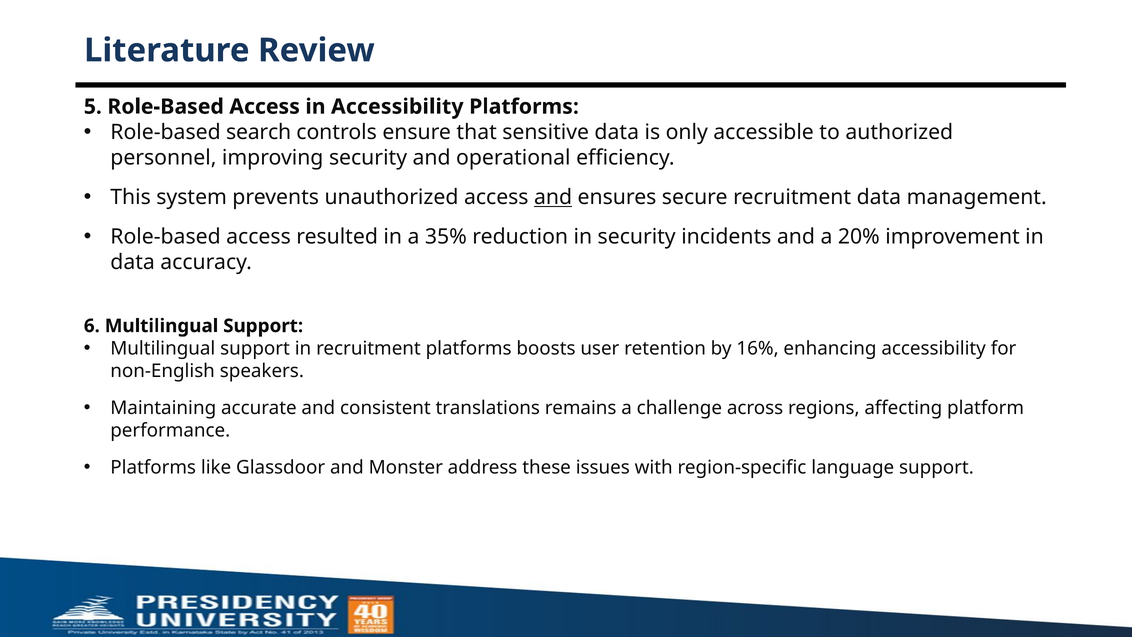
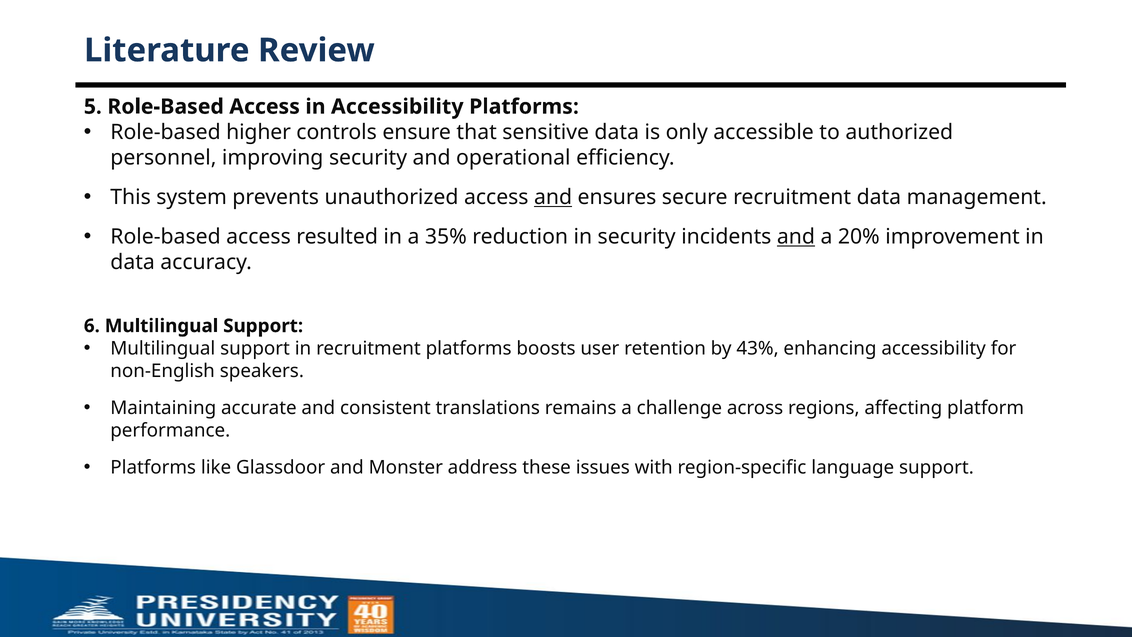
search: search -> higher
and at (796, 237) underline: none -> present
16%: 16% -> 43%
